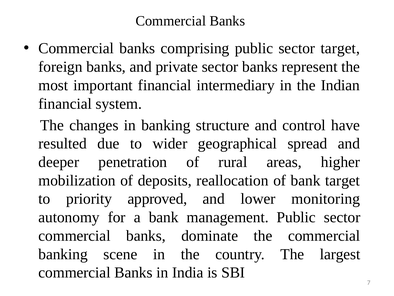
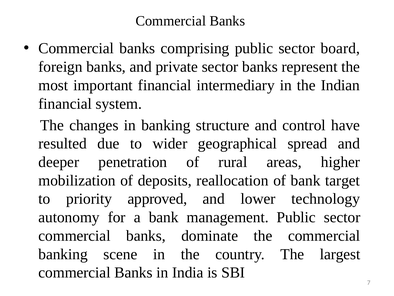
sector target: target -> board
monitoring: monitoring -> technology
